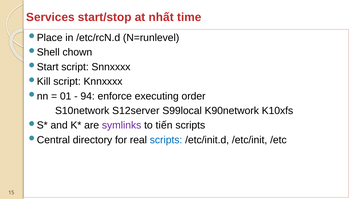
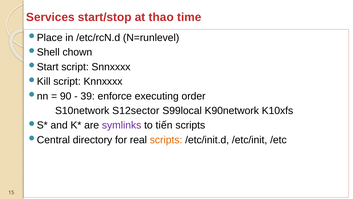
nhất: nhất -> thao
01: 01 -> 90
94: 94 -> 39
S12server: S12server -> S12sector
scripts at (166, 140) colour: blue -> orange
